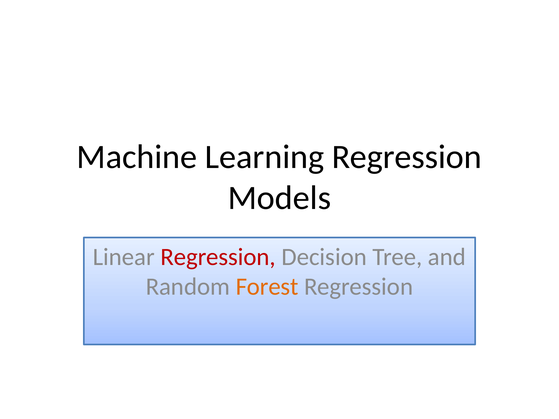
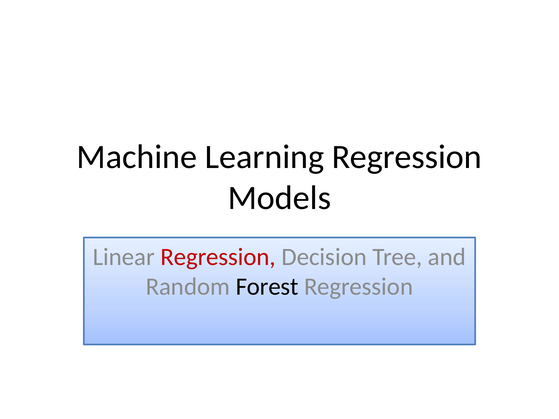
Forest colour: orange -> black
